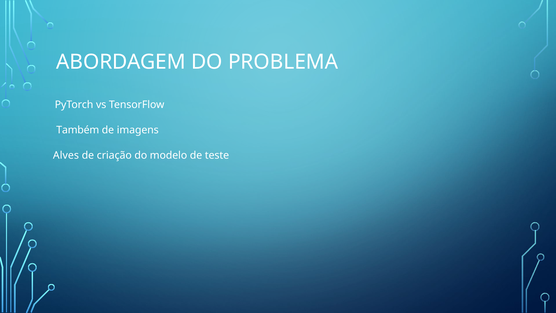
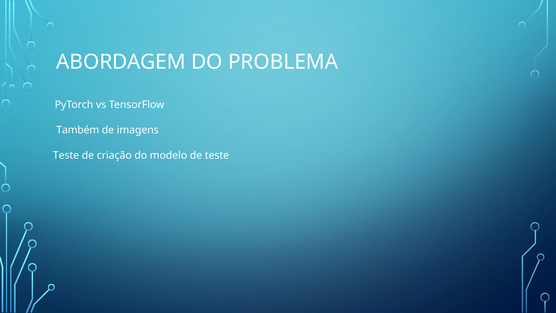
Alves at (66, 155): Alves -> Teste
